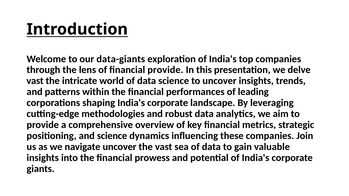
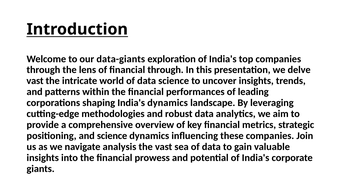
financial provide: provide -> through
shaping India's corporate: corporate -> dynamics
navigate uncover: uncover -> analysis
